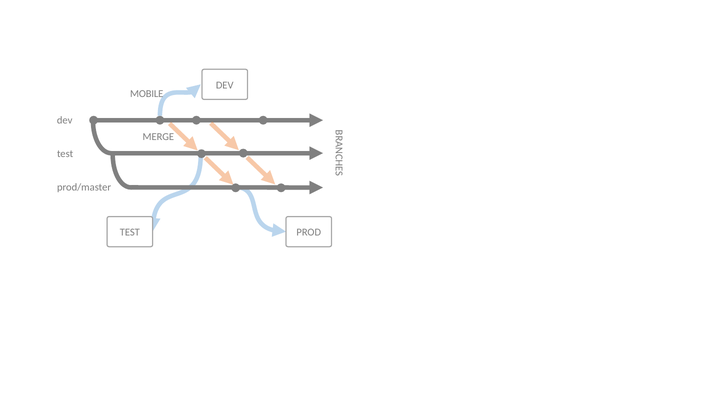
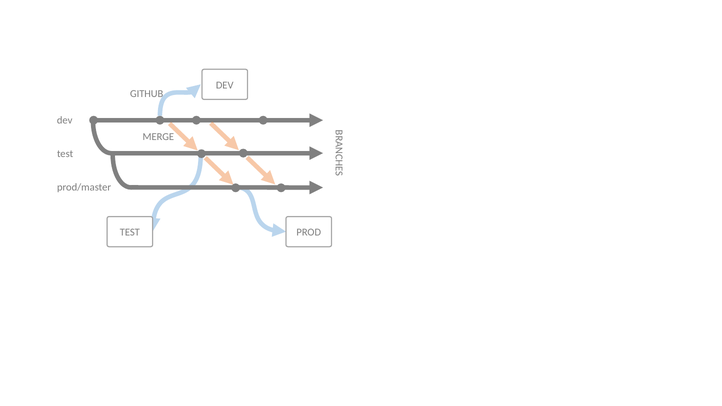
MOBILE: MOBILE -> GITHUB
